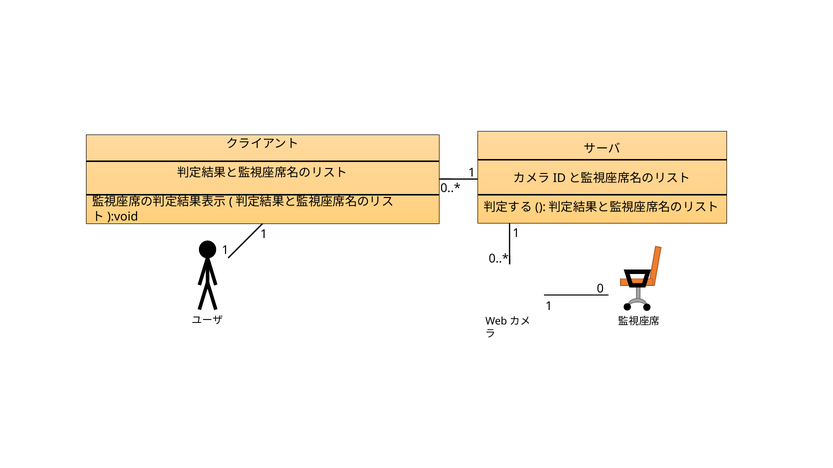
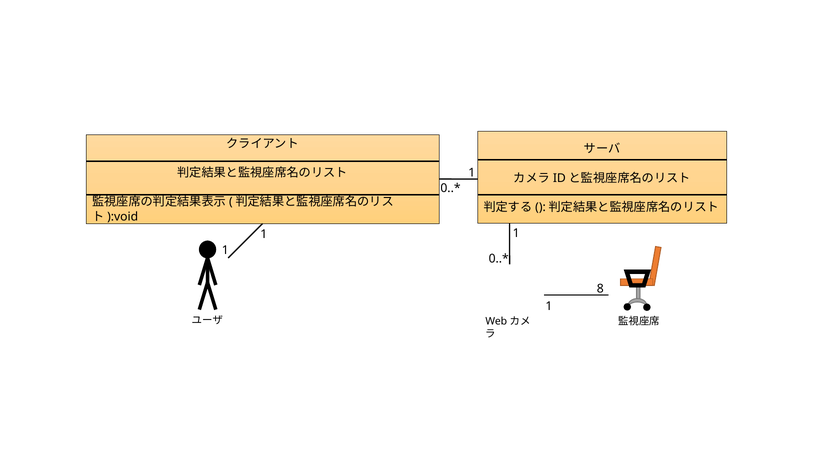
0: 0 -> 8
